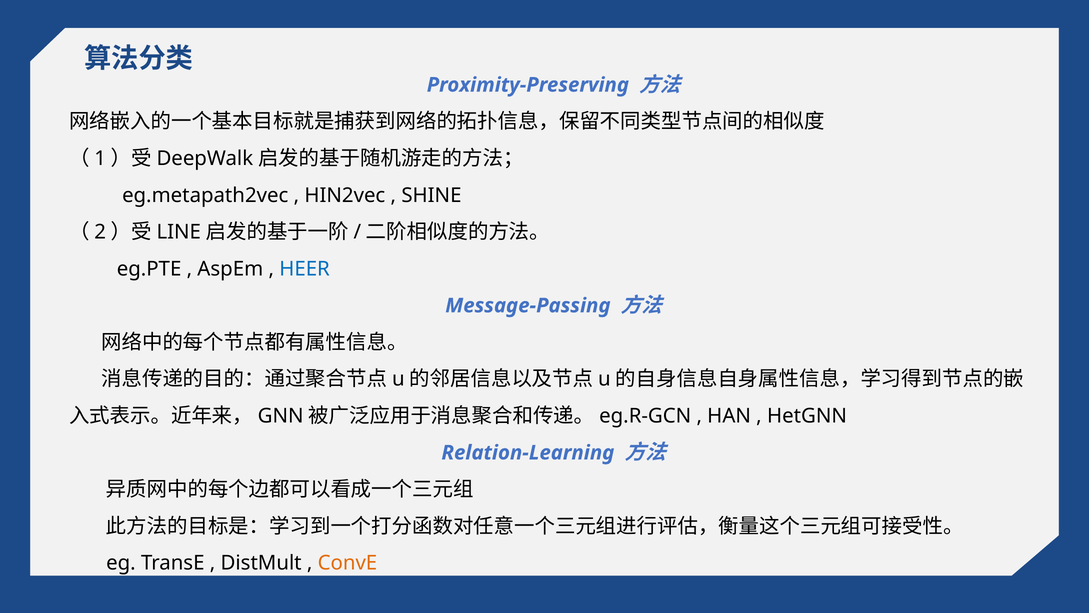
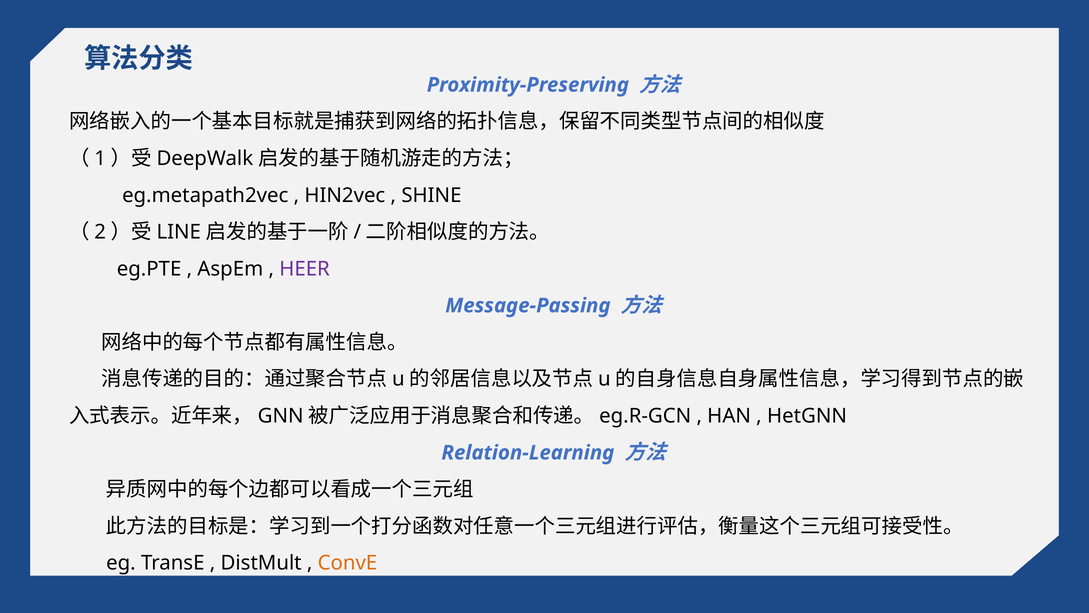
HEER colour: blue -> purple
